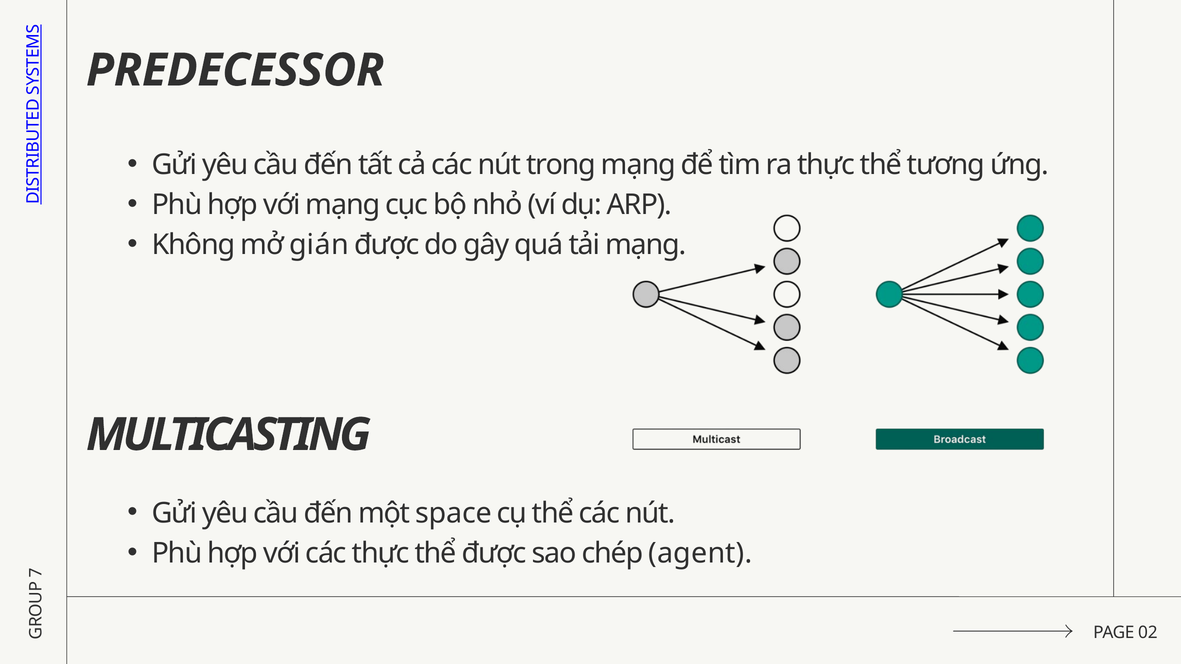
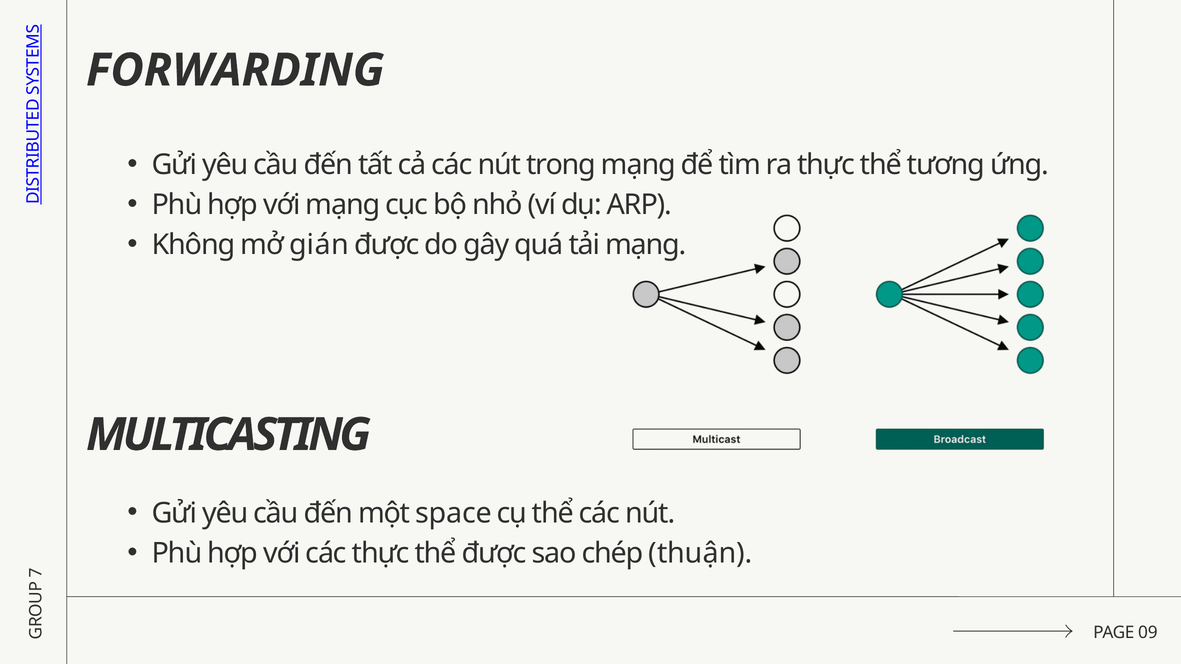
PREDECESSOR: PREDECESSOR -> FORWARDING
agent: agent -> thuận
02: 02 -> 09
